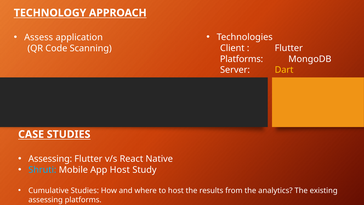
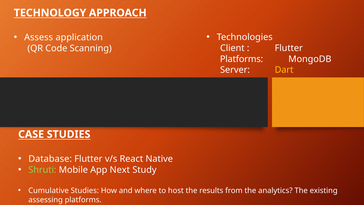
Assessing at (50, 159): Assessing -> Database
Shruti colour: light blue -> light green
App Host: Host -> Next
